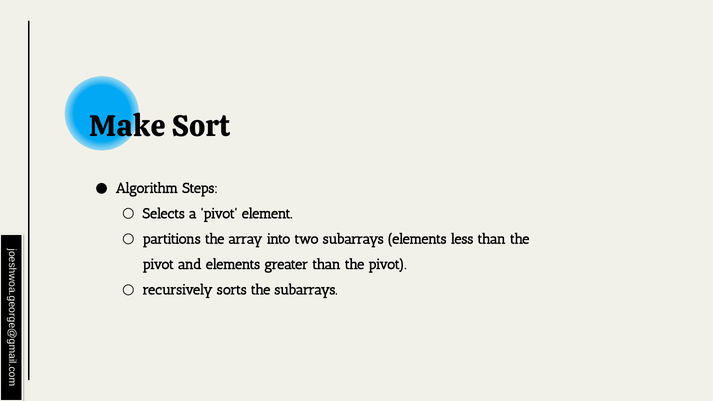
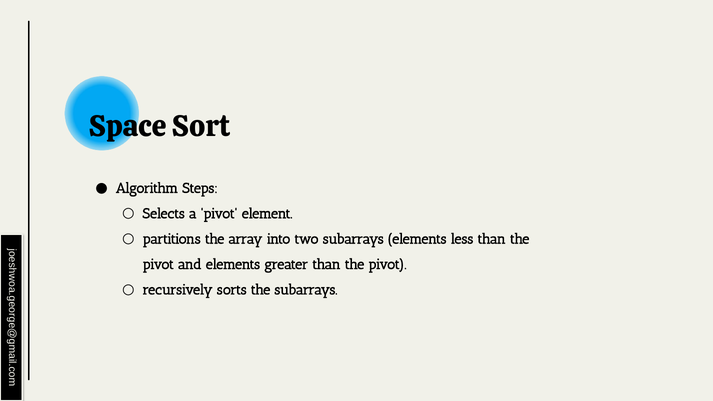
Make: Make -> Space
